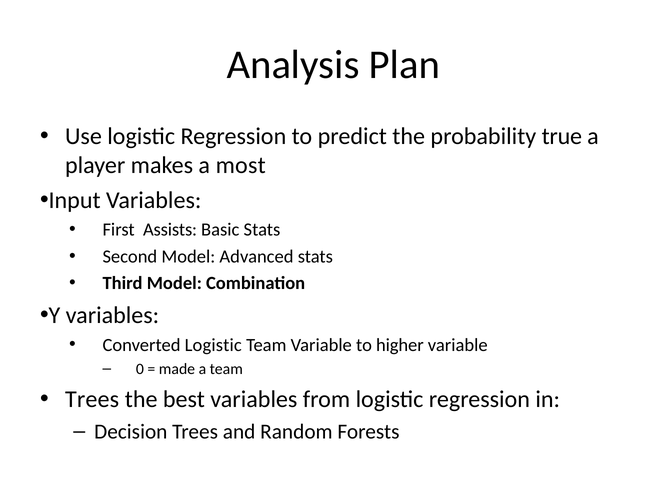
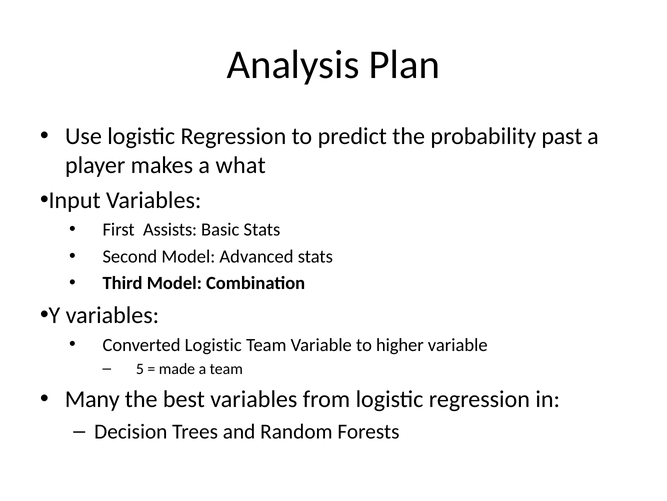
true: true -> past
most: most -> what
0: 0 -> 5
Trees at (92, 399): Trees -> Many
